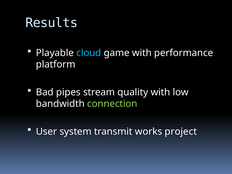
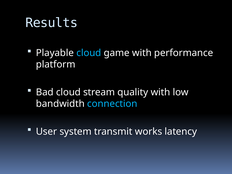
Bad pipes: pipes -> cloud
connection colour: light green -> light blue
project: project -> latency
